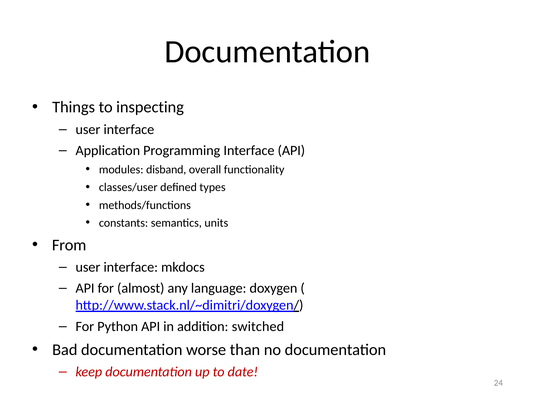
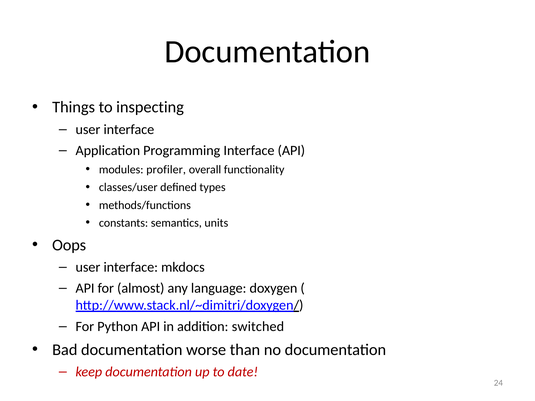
disband: disband -> profiler
From: From -> Oops
